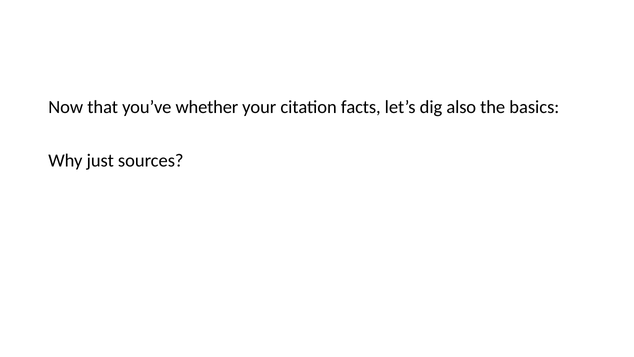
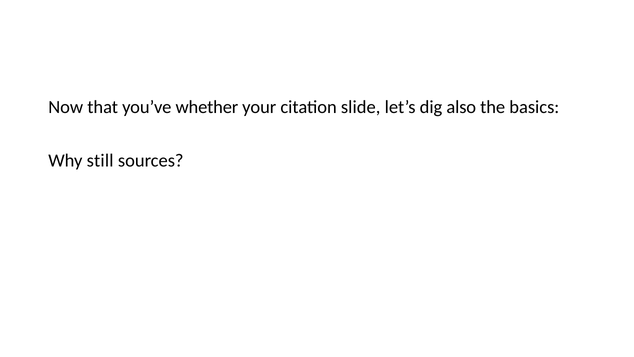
facts: facts -> slide
just: just -> still
